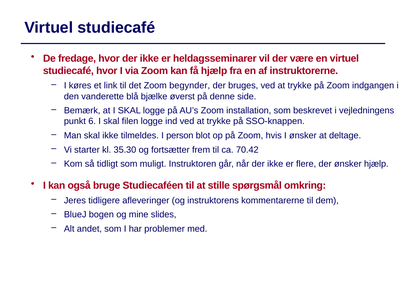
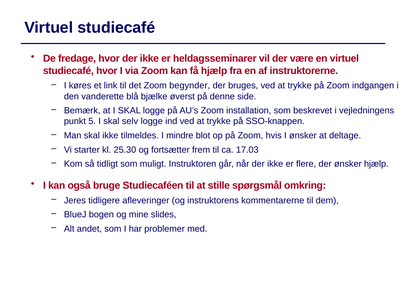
6: 6 -> 5
filen: filen -> selv
person: person -> mindre
35.30: 35.30 -> 25.30
70.42: 70.42 -> 17.03
